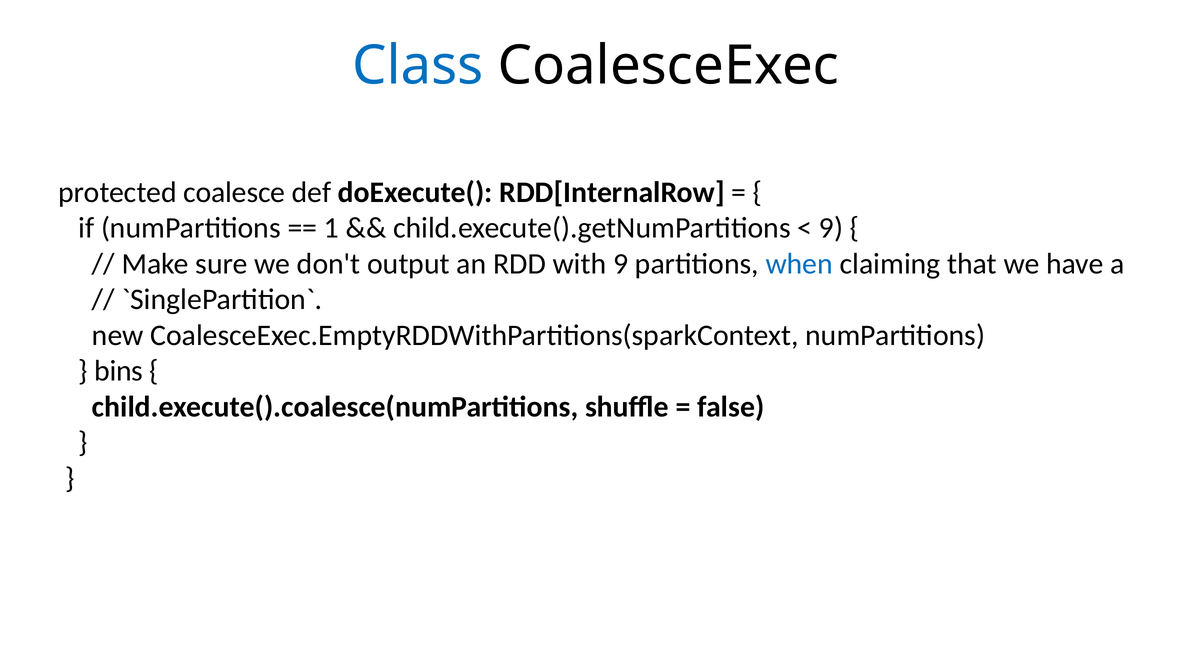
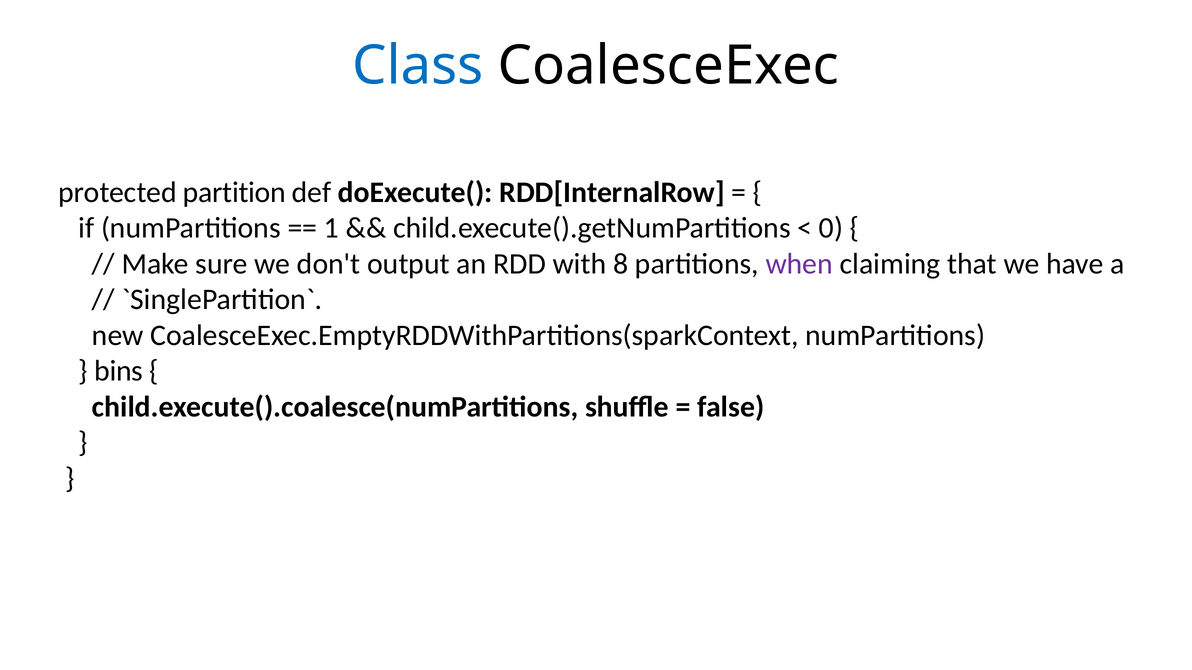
coalesce: coalesce -> partition
9 at (831, 228): 9 -> 0
with 9: 9 -> 8
when colour: blue -> purple
